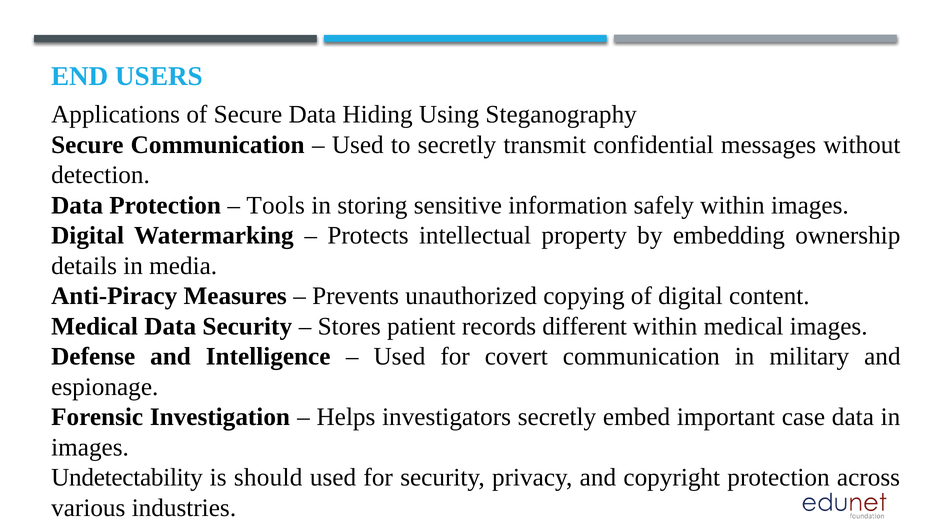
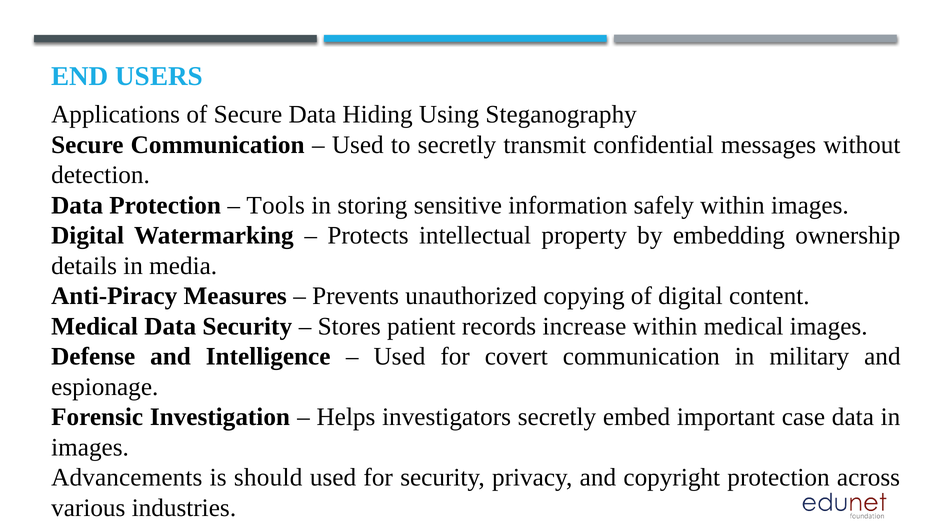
different: different -> increase
Undetectability: Undetectability -> Advancements
